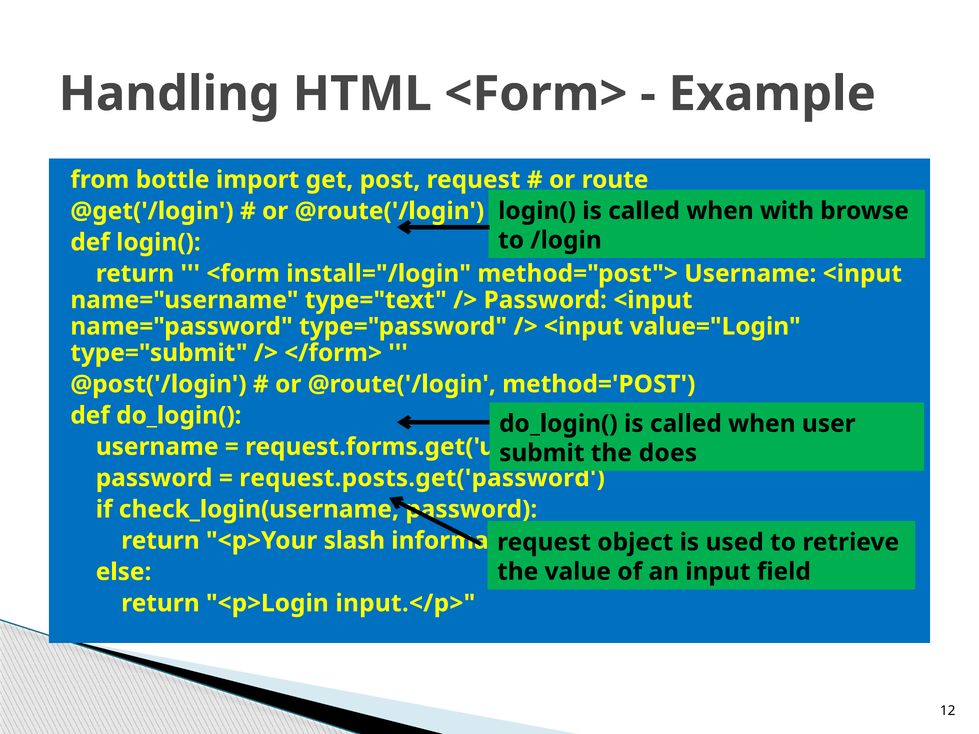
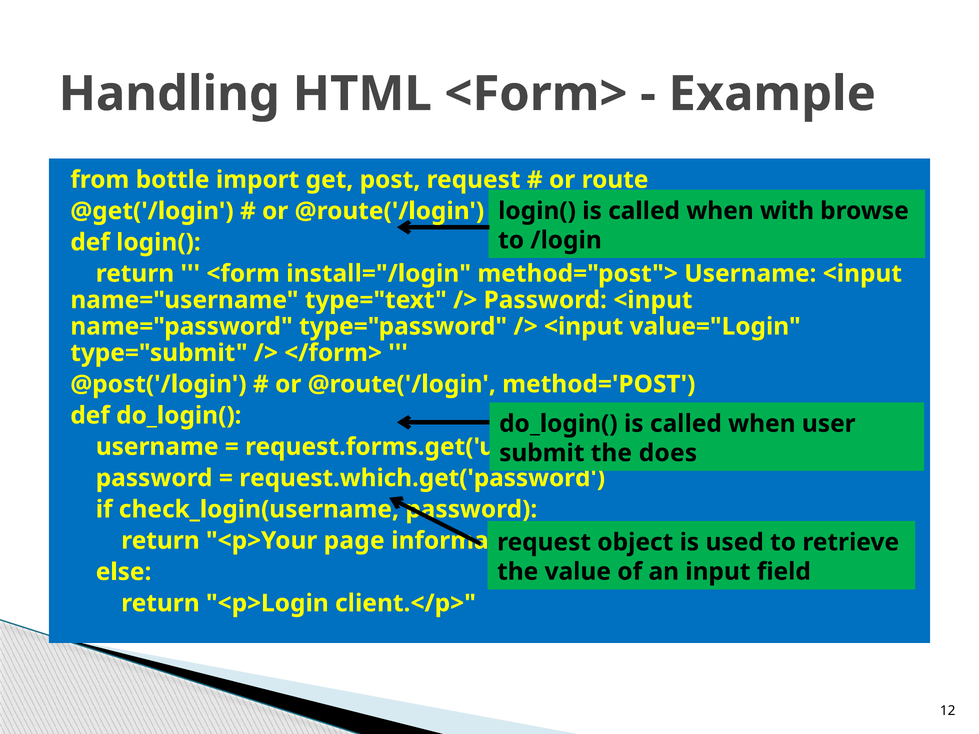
request.posts.get('password: request.posts.get('password -> request.which.get('password
slash: slash -> page
input.</p>: input.</p> -> client.</p>
